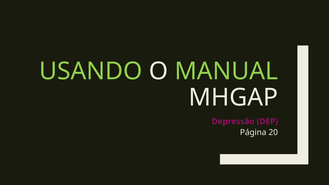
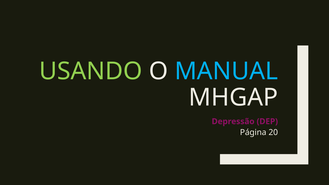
MANUAL colour: light green -> light blue
